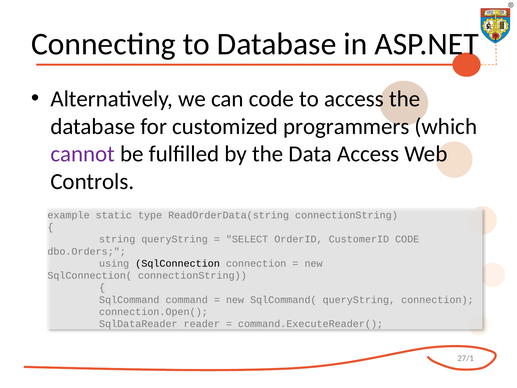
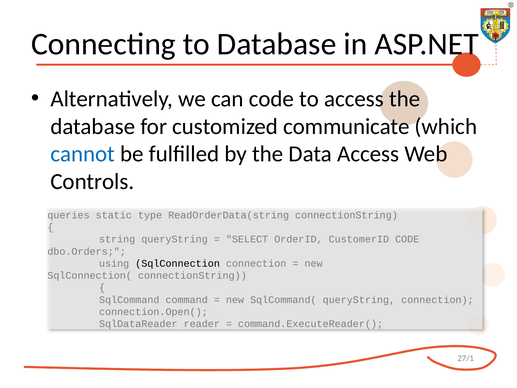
programmers: programmers -> communicate
cannot colour: purple -> blue
example: example -> queries
